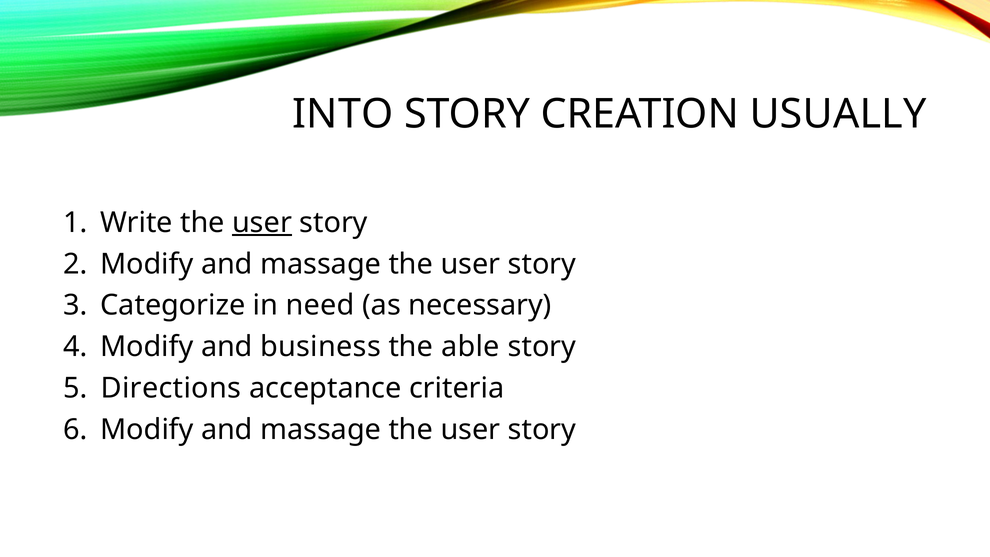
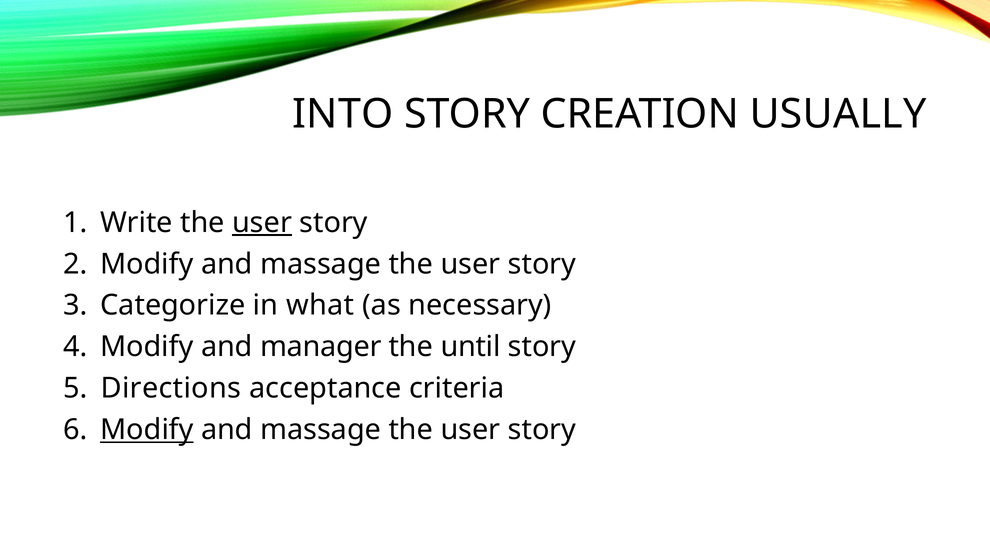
need: need -> what
business: business -> manager
able: able -> until
Modify at (147, 430) underline: none -> present
